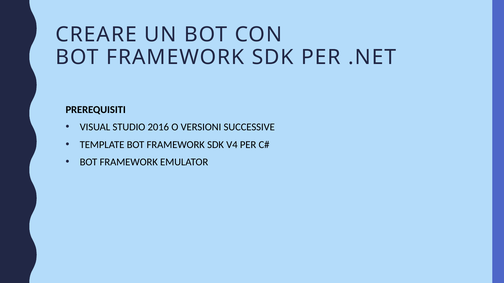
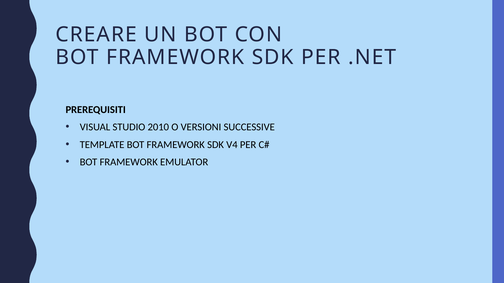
2016: 2016 -> 2010
